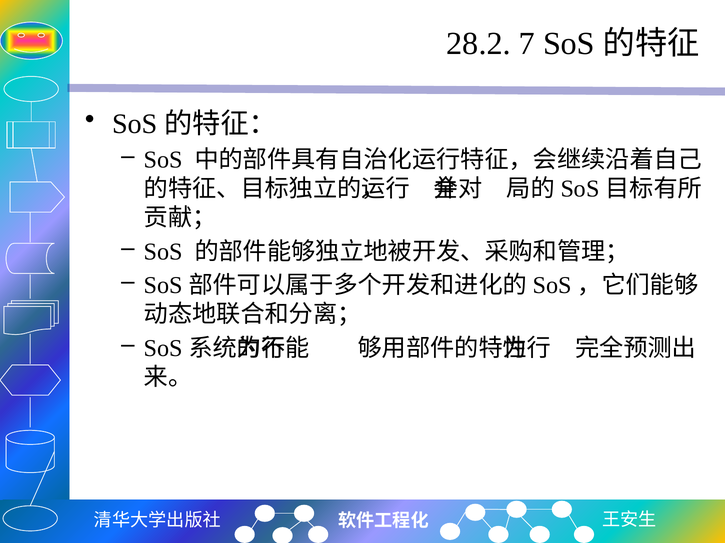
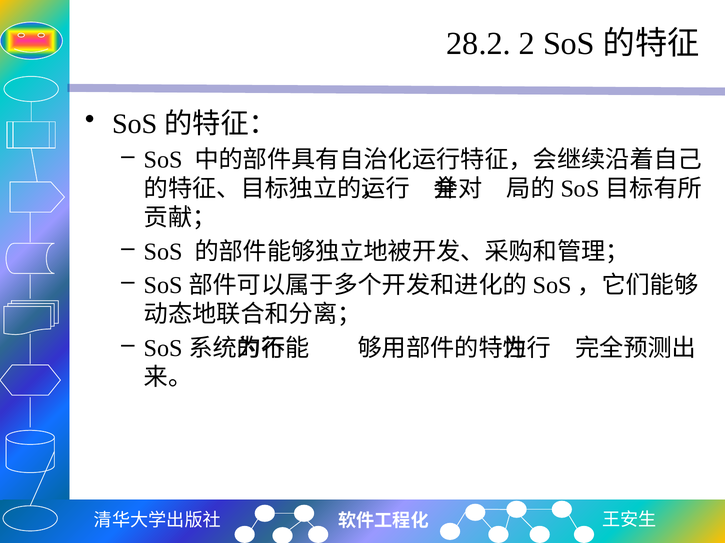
7: 7 -> 2
